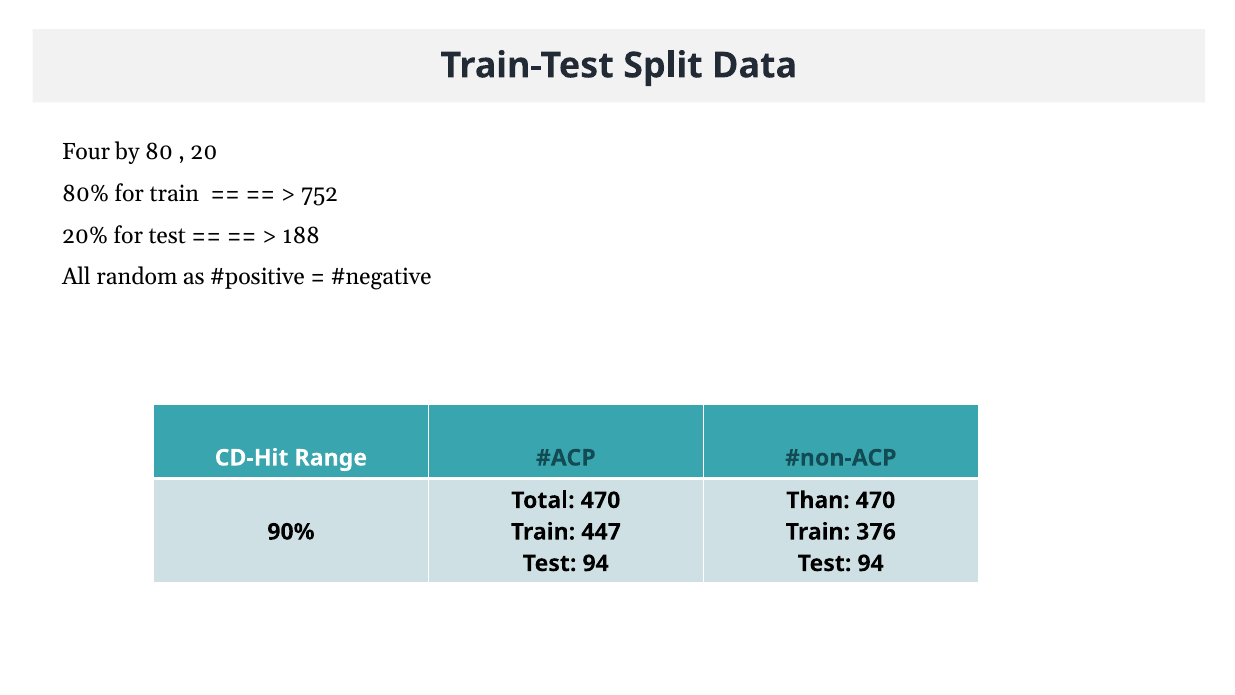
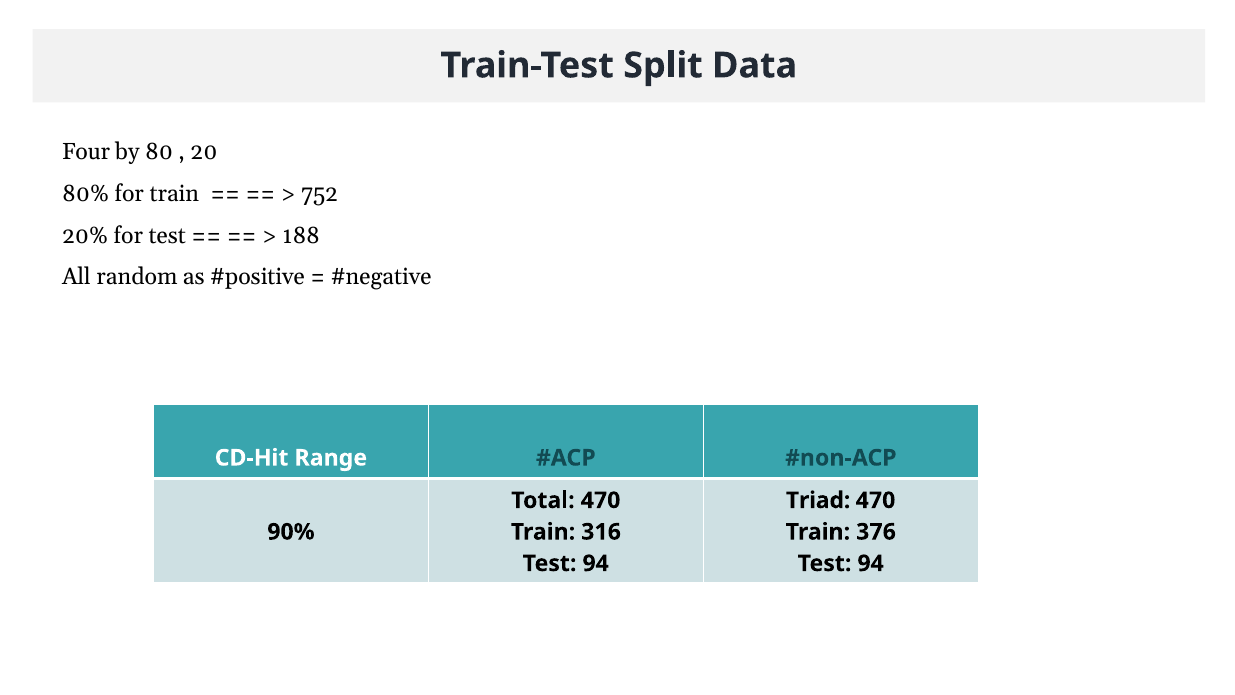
Than: Than -> Triad
447: 447 -> 316
